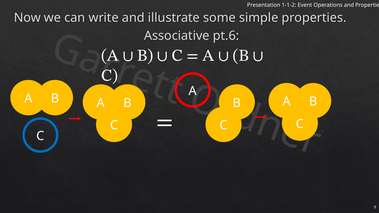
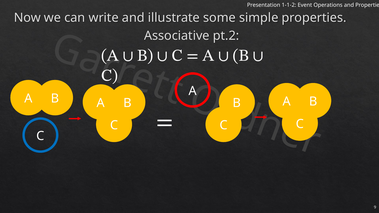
pt.6: pt.6 -> pt.2
